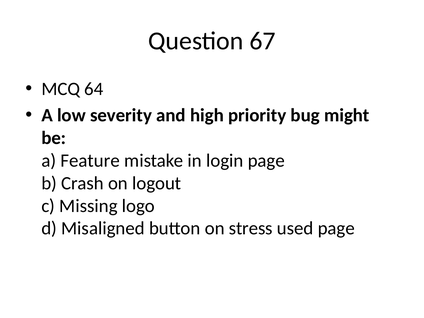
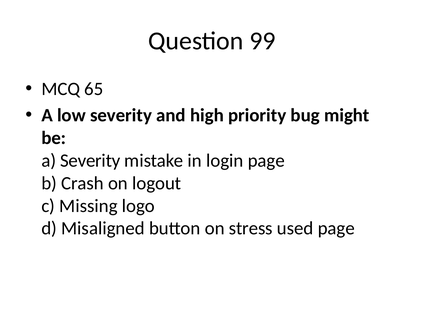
67: 67 -> 99
64: 64 -> 65
a Feature: Feature -> Severity
